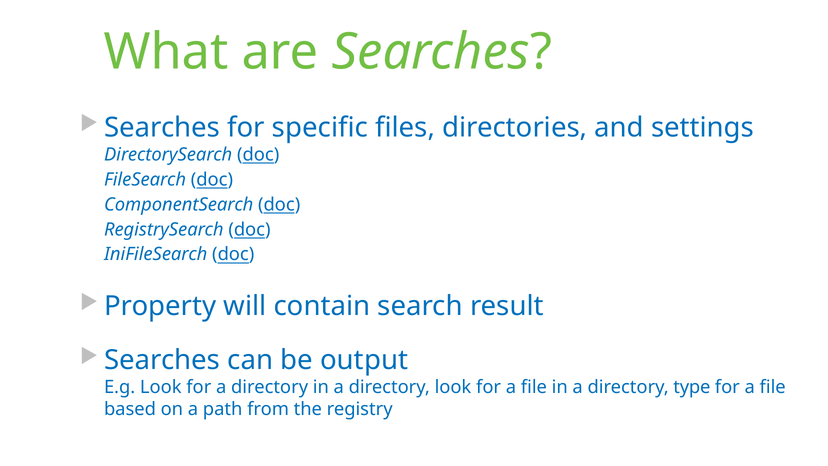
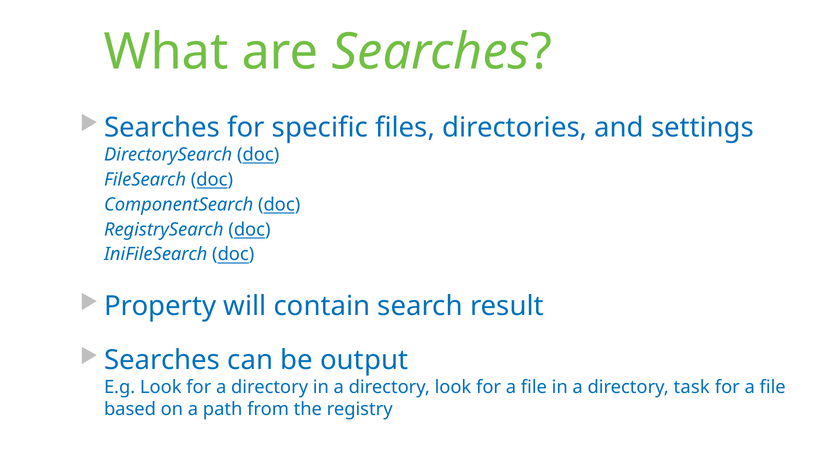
type: type -> task
